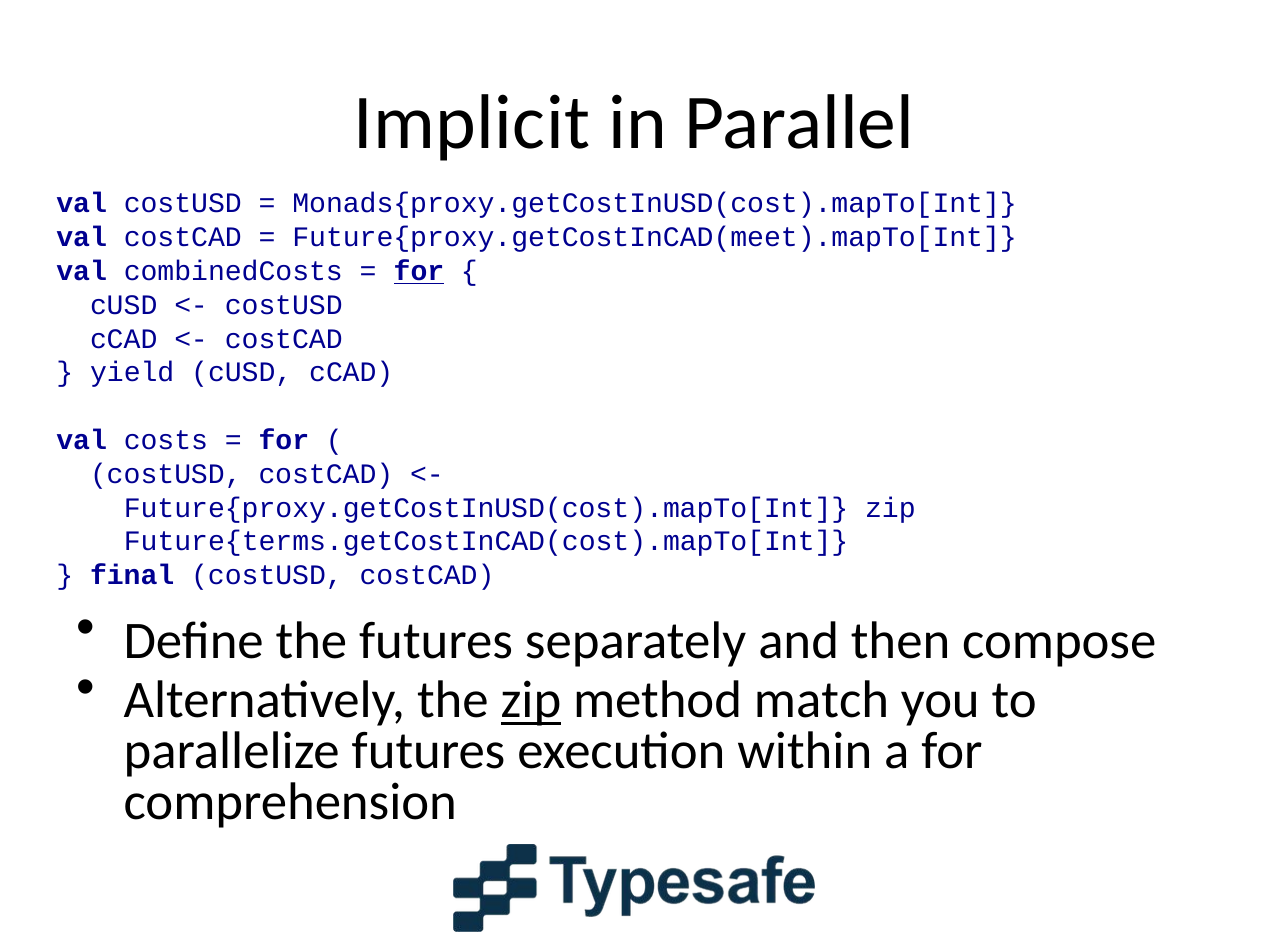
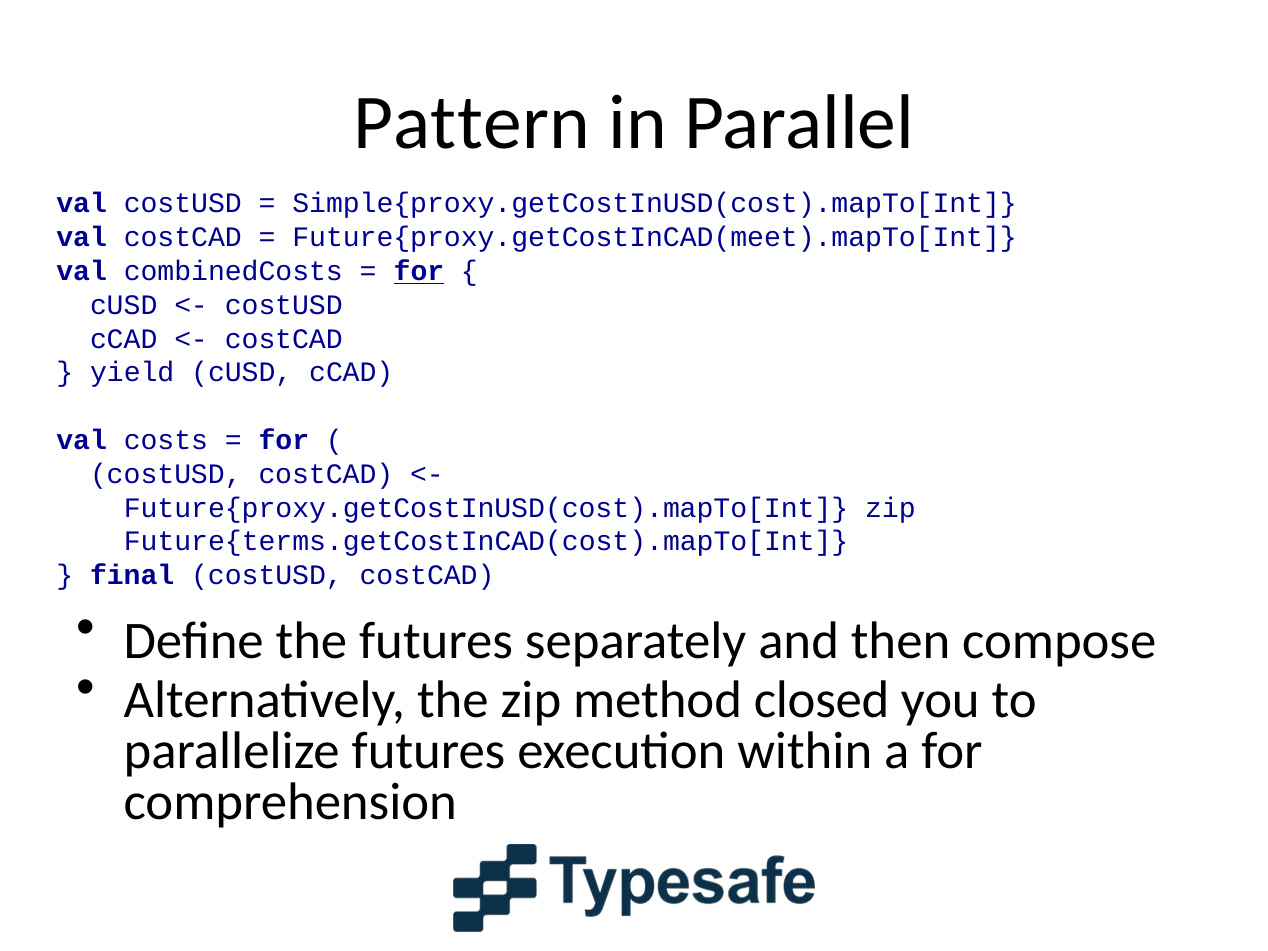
Implicit: Implicit -> Pattern
Monads{proxy.getCostInUSD(cost).mapTo[Int: Monads{proxy.getCostInUSD(cost).mapTo[Int -> Simple{proxy.getCostInUSD(cost).mapTo[Int
zip at (531, 700) underline: present -> none
match: match -> closed
